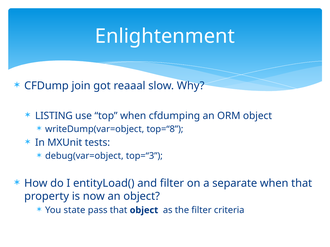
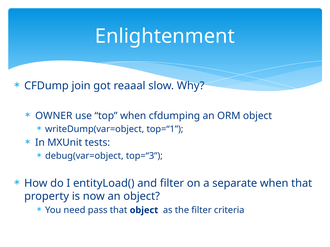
LISTING: LISTING -> OWNER
top=“8: top=“8 -> top=“1
state: state -> need
